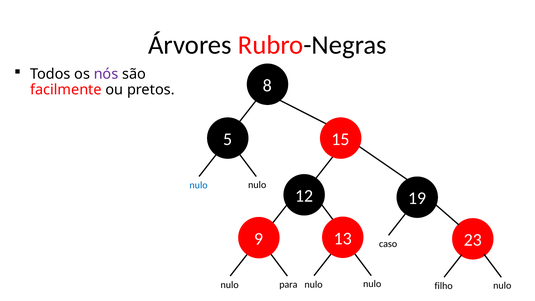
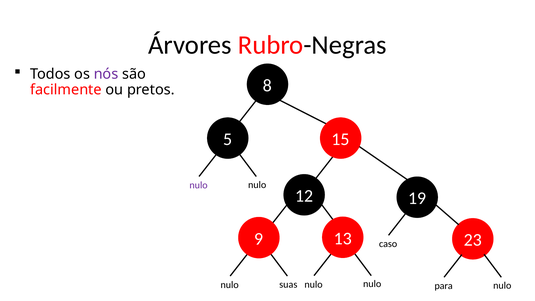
nulo at (199, 185) colour: blue -> purple
para: para -> suas
filho: filho -> para
